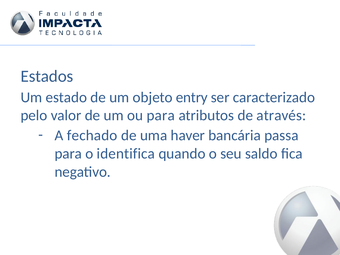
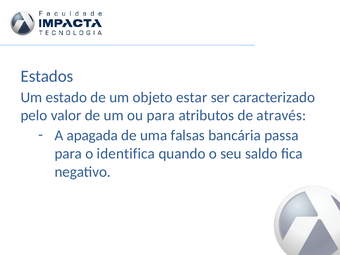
entry: entry -> estar
fechado: fechado -> apagada
haver: haver -> falsas
